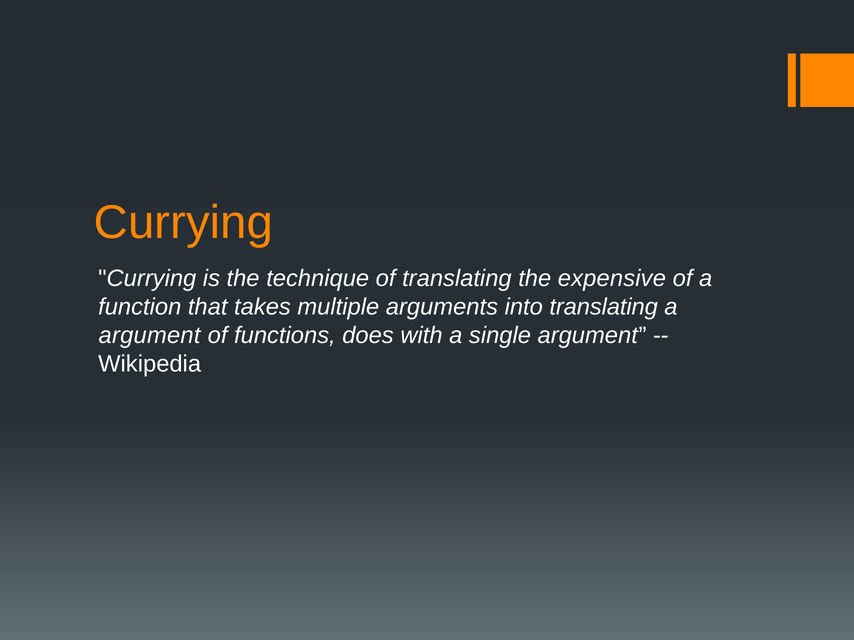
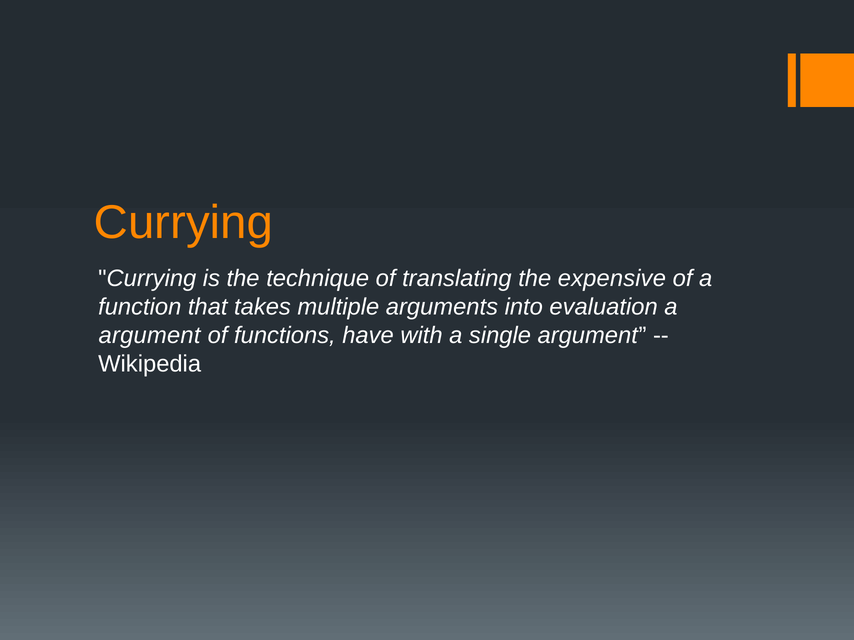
into translating: translating -> evaluation
does: does -> have
